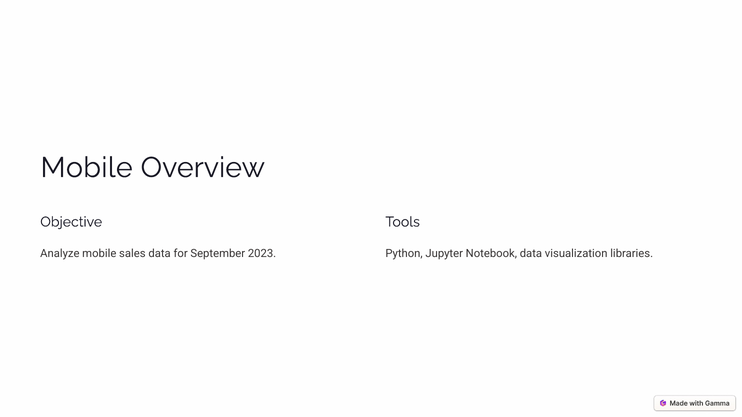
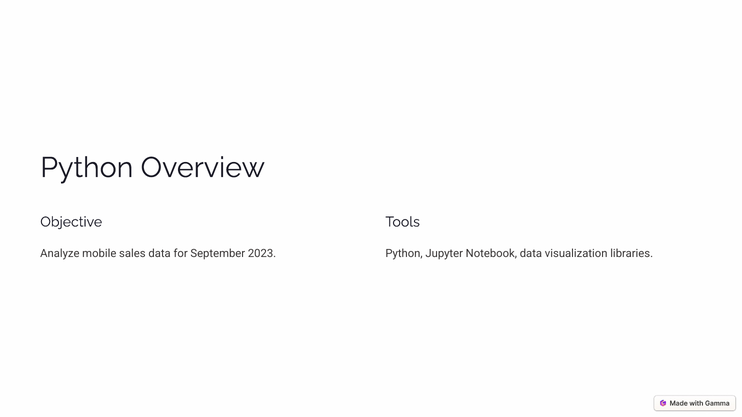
Mobile at (87, 168): Mobile -> Python
